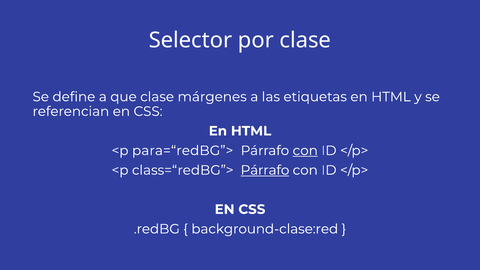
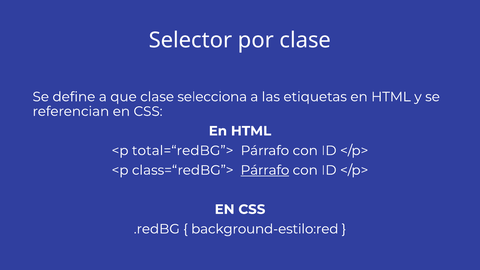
márgenes: márgenes -> selecciona
para=“redBG”>: para=“redBG”> -> total=“redBG”>
con at (305, 151) underline: present -> none
background-clase:red: background-clase:red -> background-estilo:red
